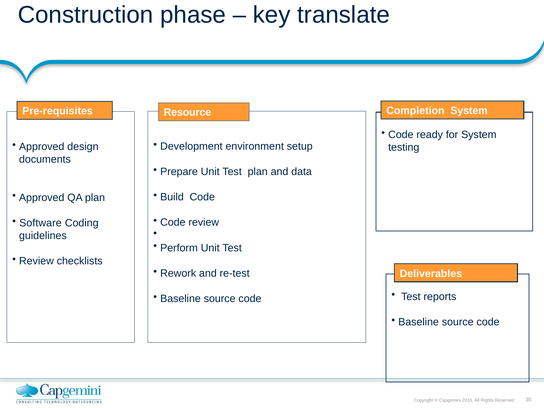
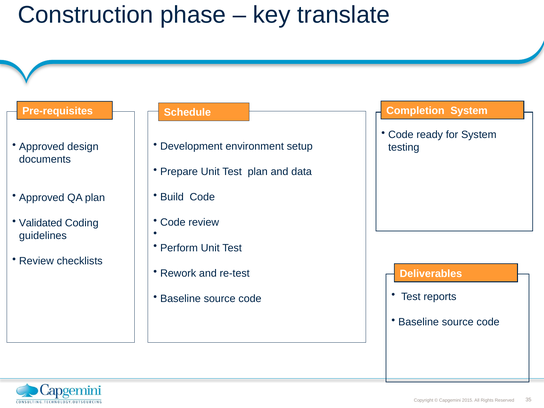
Resource: Resource -> Schedule
Software: Software -> Validated
